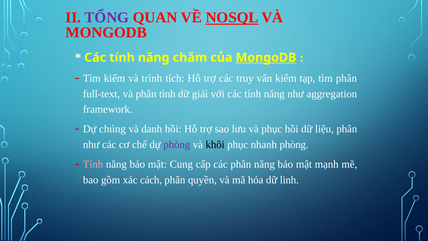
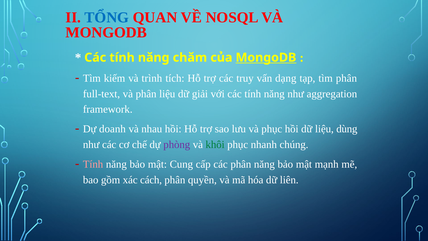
TỔNG colour: purple -> blue
NOSQL underline: present -> none
kiểm: kiểm -> dạng
phân tình: tình -> liệu
chúng: chúng -> doanh
danh: danh -> nhau
liệu phân: phân -> dùng
khôi colour: black -> green
nhanh phòng: phòng -> chúng
linh: linh -> liên
